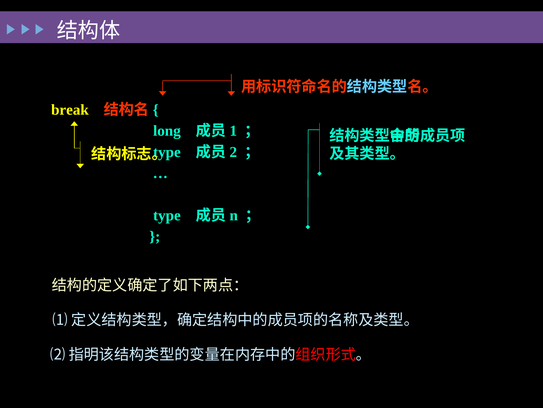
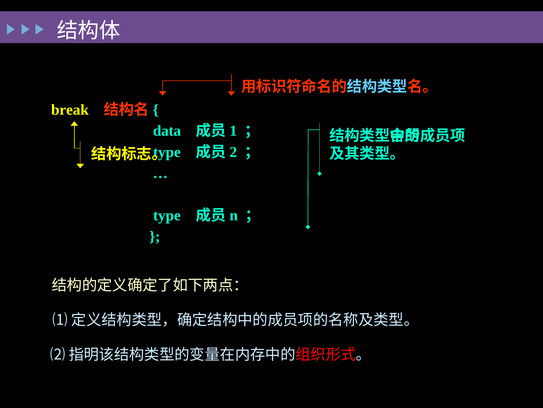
long: long -> data
